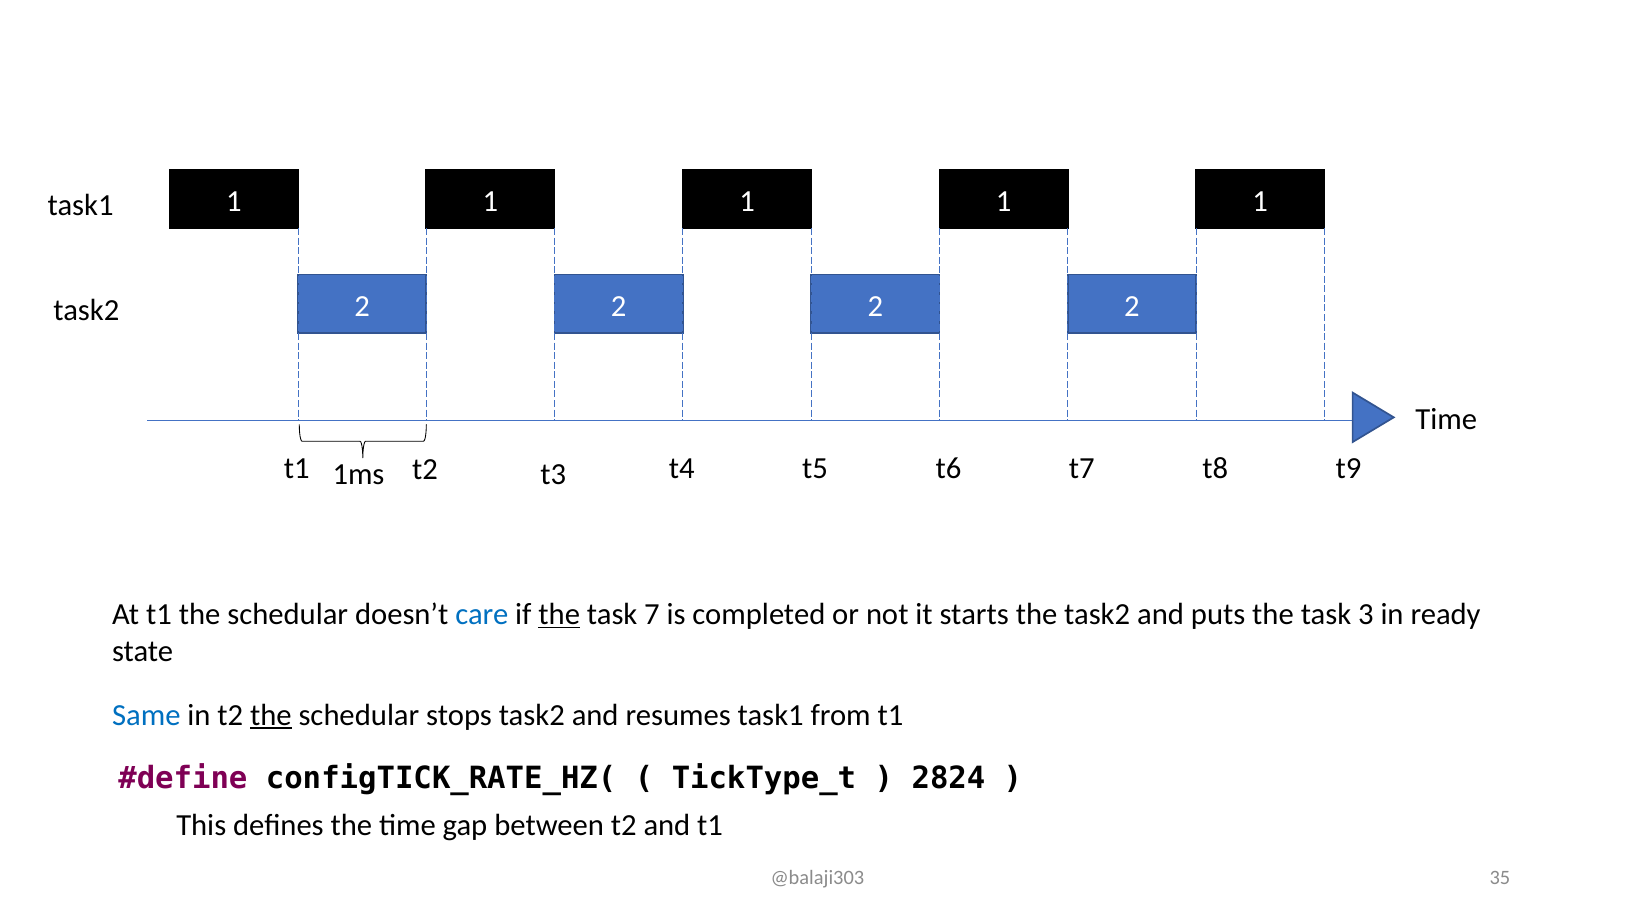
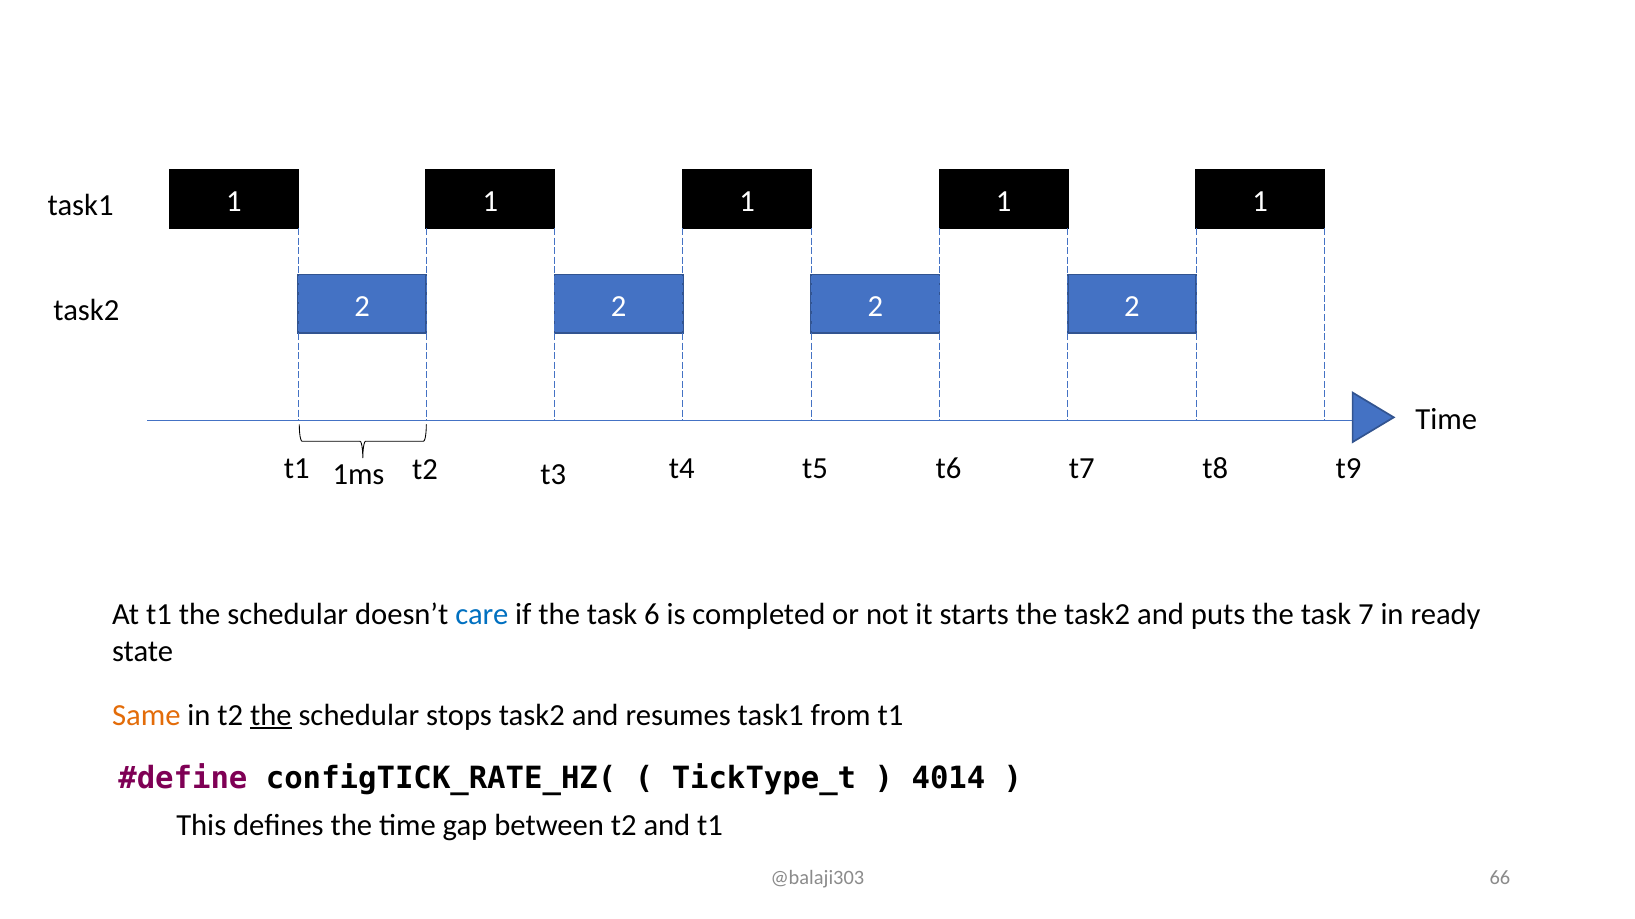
the at (559, 615) underline: present -> none
7: 7 -> 6
3: 3 -> 7
Same colour: blue -> orange
2824: 2824 -> 4014
35: 35 -> 66
